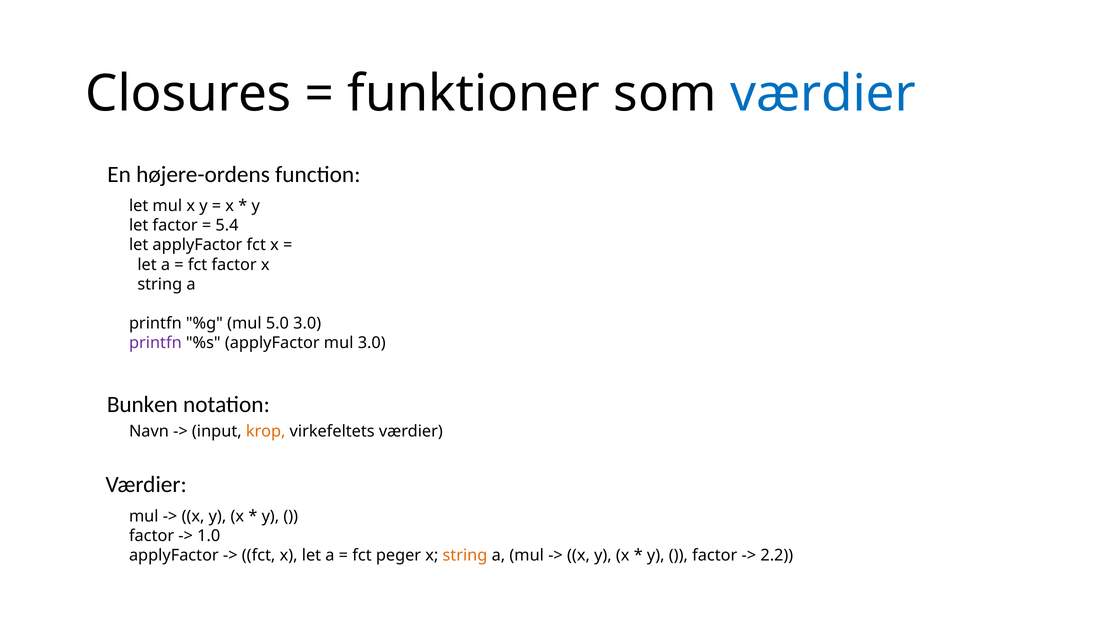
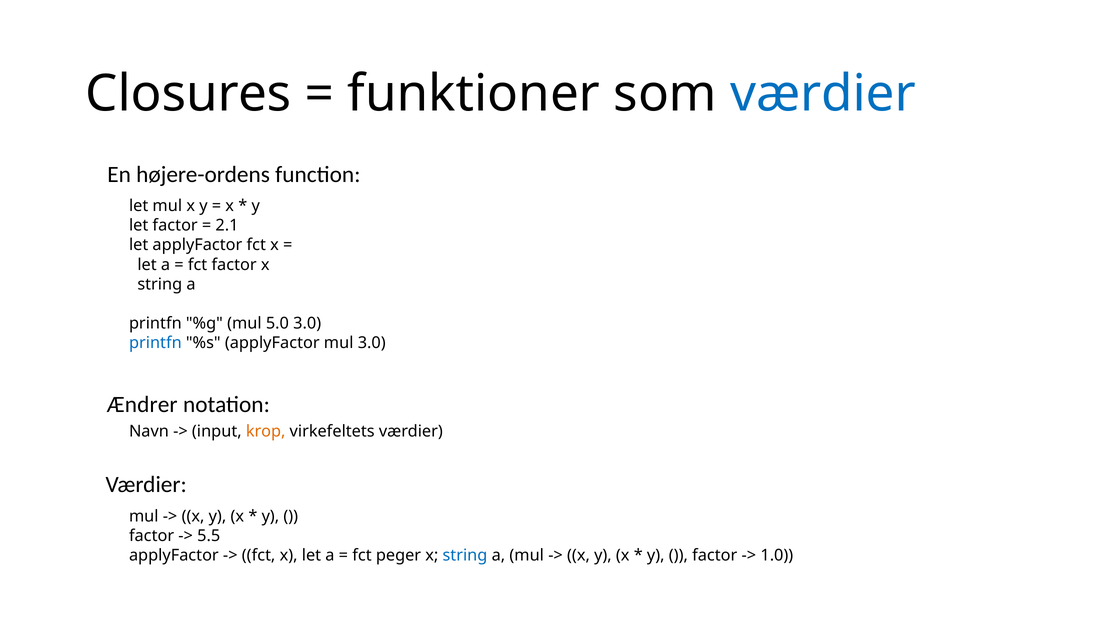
5.4: 5.4 -> 2.1
printfn at (155, 343) colour: purple -> blue
Bunken: Bunken -> Ændrer
1.0: 1.0 -> 5.5
string at (465, 555) colour: orange -> blue
2.2: 2.2 -> 1.0
